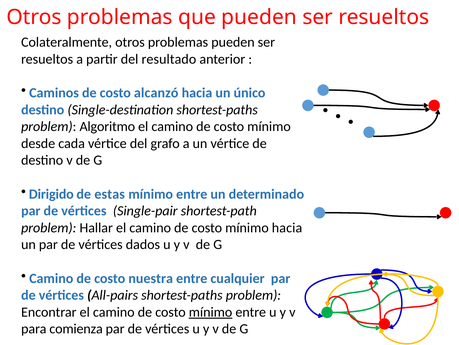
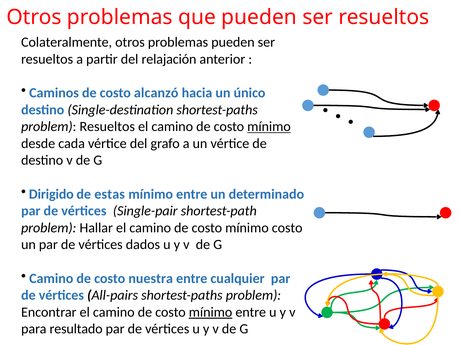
resultado: resultado -> relajación
problem Algoritmo: Algoritmo -> Resueltos
mínimo at (269, 126) underline: none -> present
mínimo hacia: hacia -> costo
comienza: comienza -> resultado
